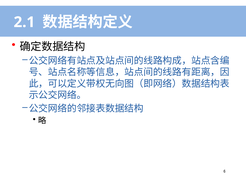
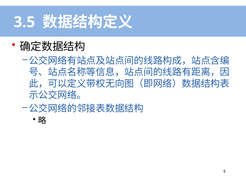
2.1: 2.1 -> 3.5
